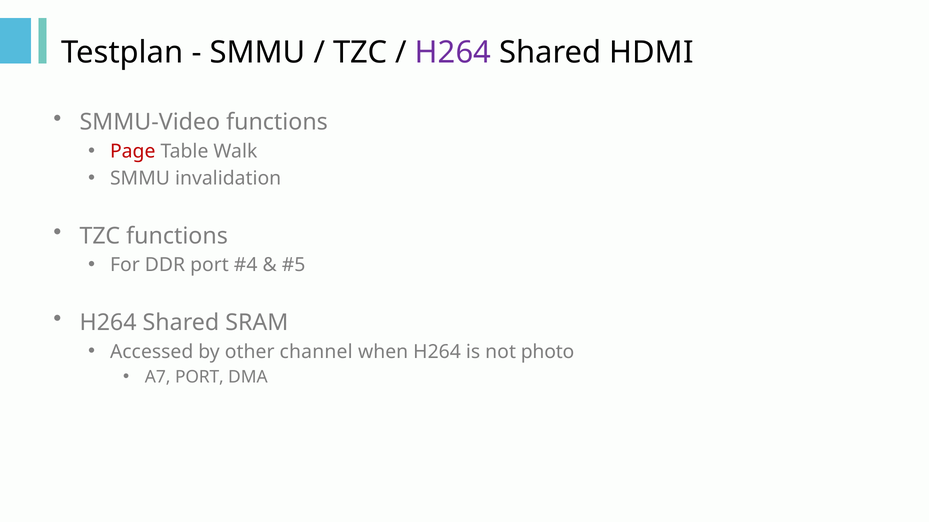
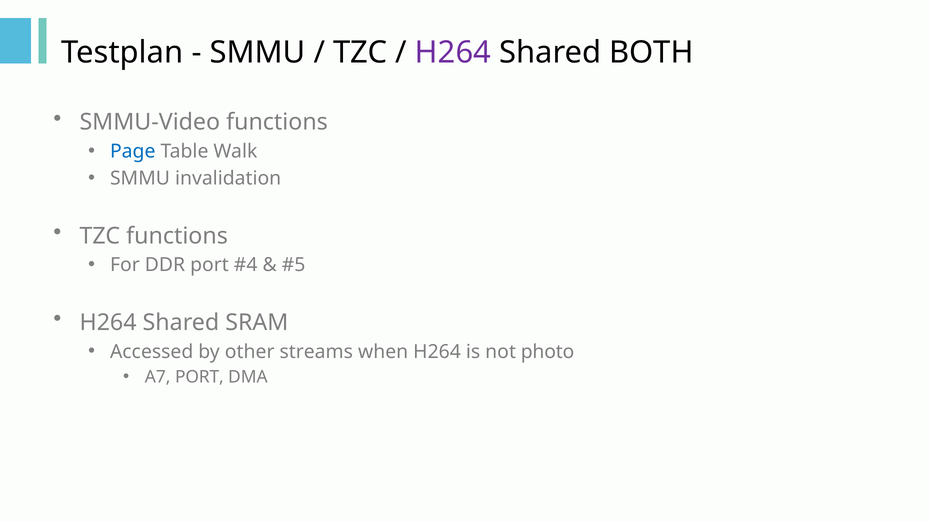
HDMI: HDMI -> BOTH
Page colour: red -> blue
channel: channel -> streams
